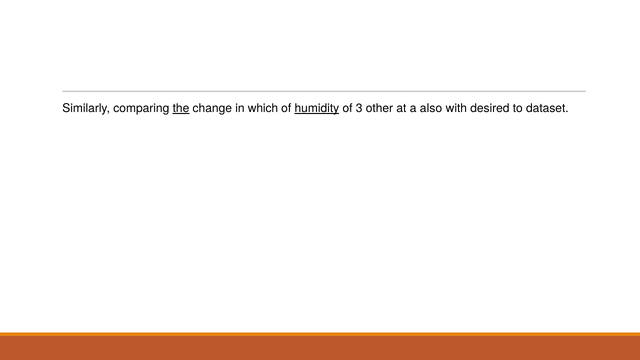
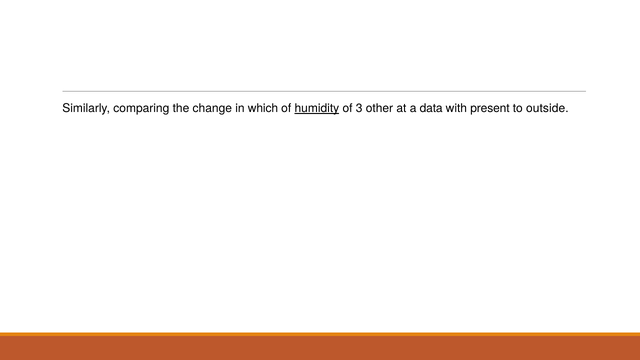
the underline: present -> none
also: also -> data
desired: desired -> present
dataset: dataset -> outside
